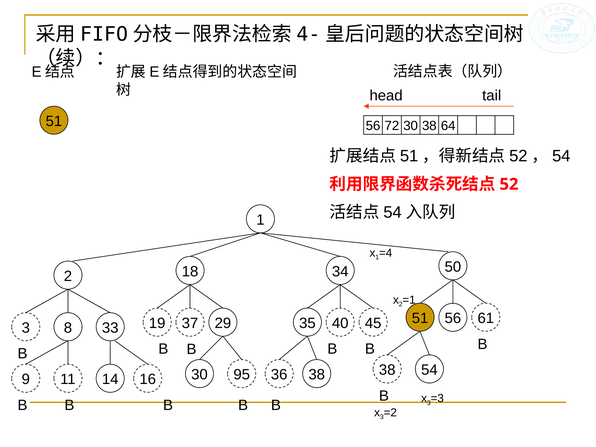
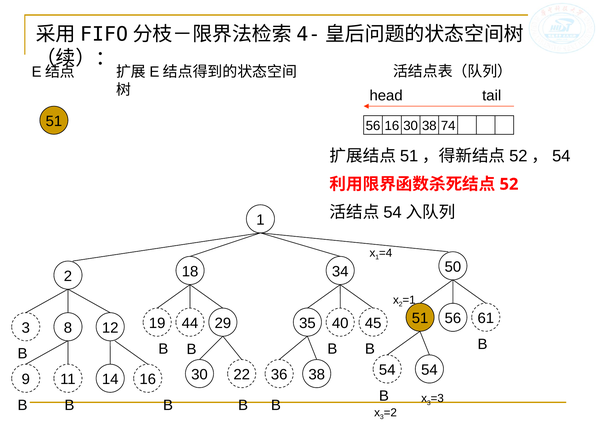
56 72: 72 -> 16
64: 64 -> 74
37: 37 -> 44
33: 33 -> 12
95: 95 -> 22
38 38: 38 -> 54
